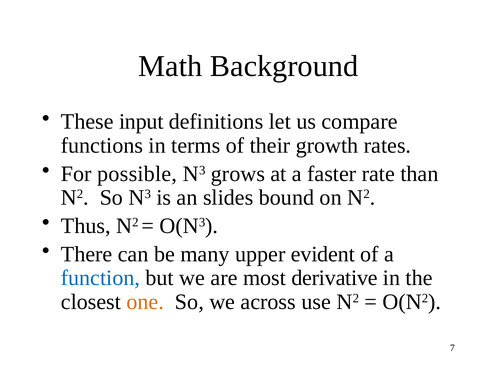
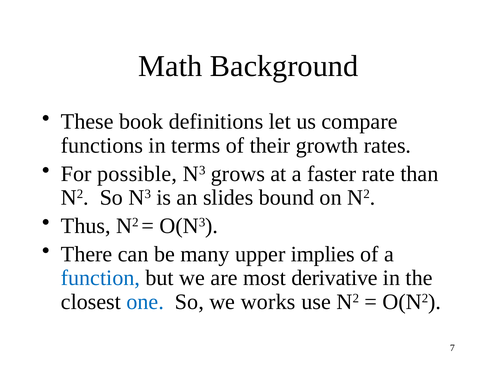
input: input -> book
evident: evident -> implies
one colour: orange -> blue
across: across -> works
